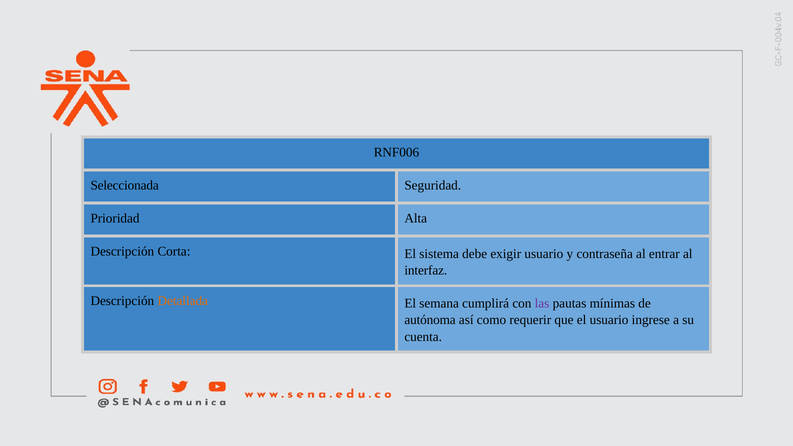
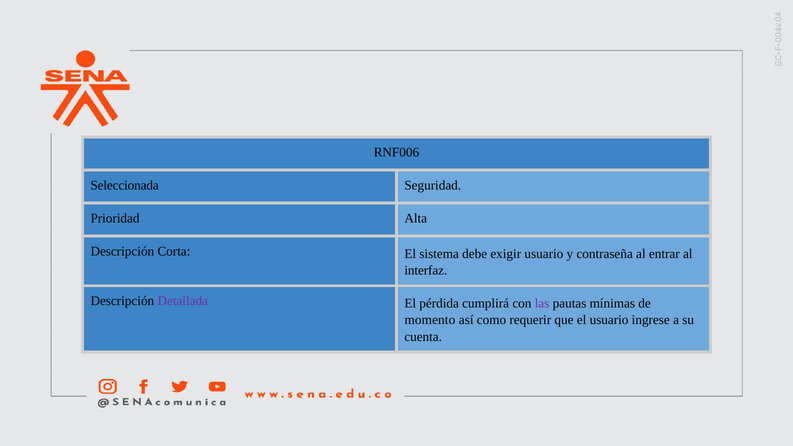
Detallada colour: orange -> purple
semana: semana -> pérdida
autónoma: autónoma -> momento
